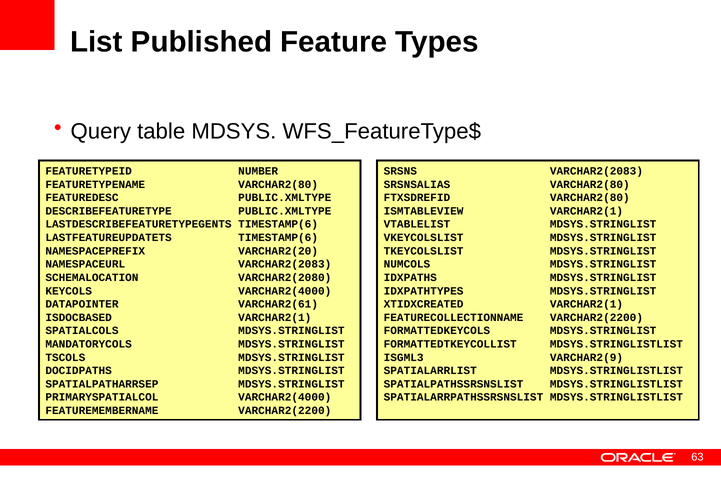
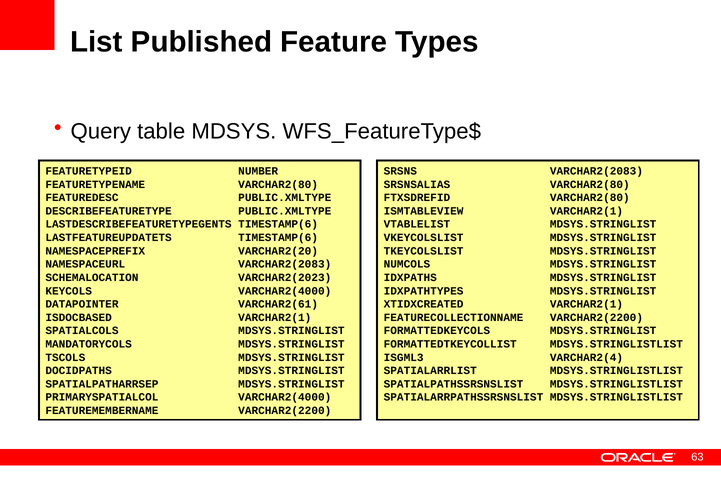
VARCHAR2(2080: VARCHAR2(2080 -> VARCHAR2(2023
VARCHAR2(9: VARCHAR2(9 -> VARCHAR2(4
